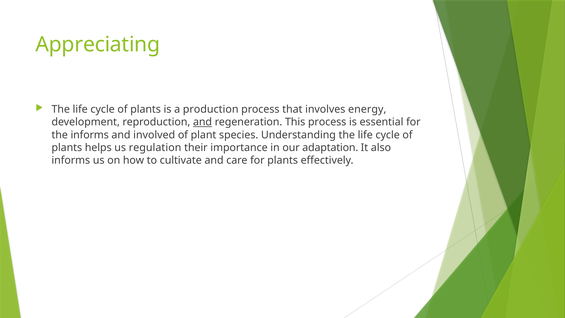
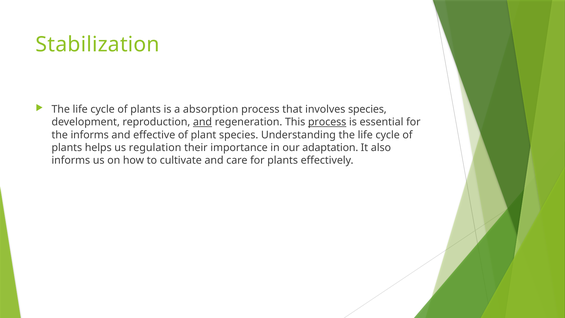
Appreciating: Appreciating -> Stabilization
production: production -> absorption
involves energy: energy -> species
process at (327, 122) underline: none -> present
involved: involved -> effective
